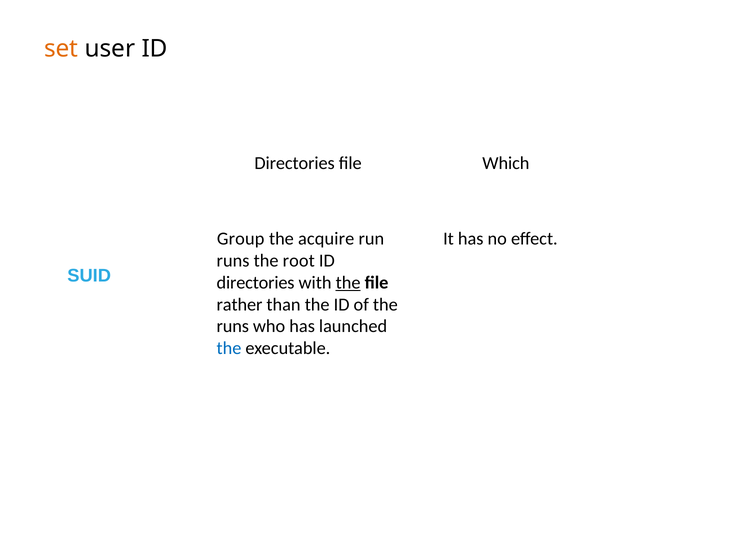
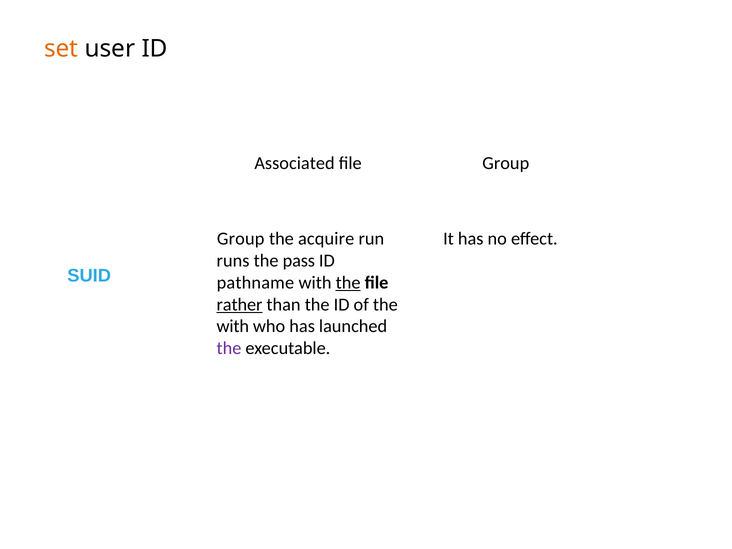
Directories at (295, 163): Directories -> Associated
file Which: Which -> Group
root: root -> pass
directories at (256, 283): directories -> pathname
rather underline: none -> present
runs at (233, 326): runs -> with
the at (229, 348) colour: blue -> purple
